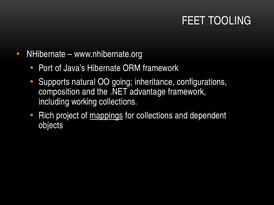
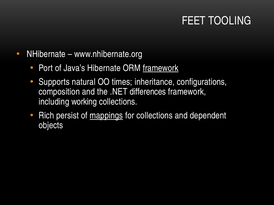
framework at (161, 68) underline: none -> present
going: going -> times
advantage: advantage -> differences
project: project -> persist
